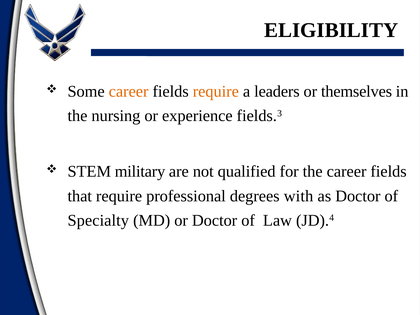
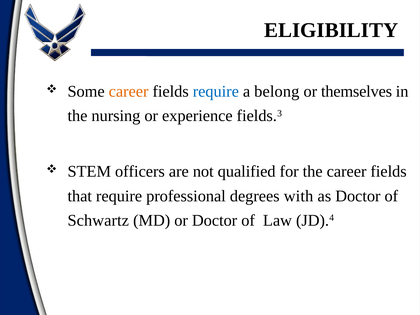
require at (216, 91) colour: orange -> blue
leaders: leaders -> belong
military: military -> officers
Specialty: Specialty -> Schwartz
